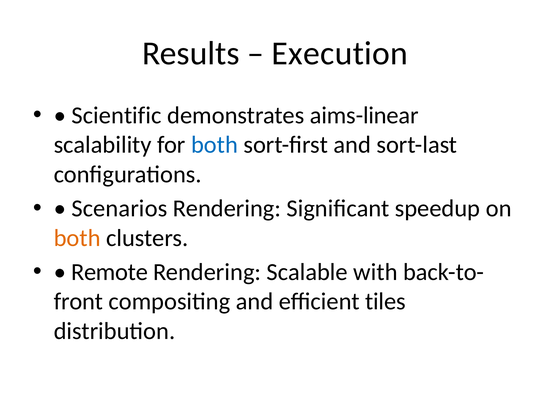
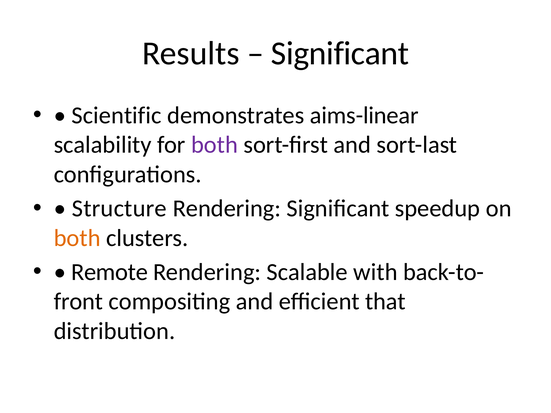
Execution at (340, 53): Execution -> Significant
both at (214, 145) colour: blue -> purple
Scenarios: Scenarios -> Structure
tiles: tiles -> that
